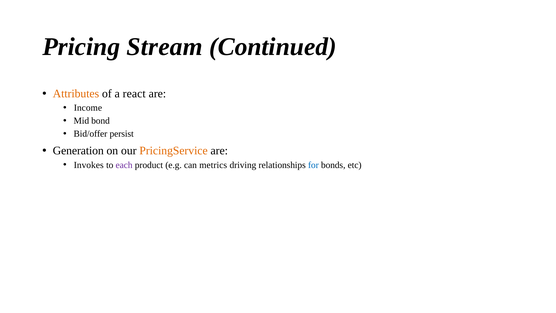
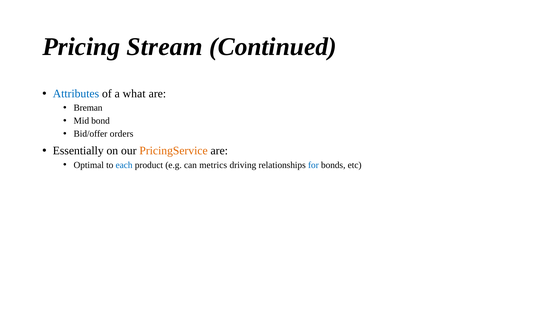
Attributes colour: orange -> blue
react: react -> what
Income: Income -> Breman
persist: persist -> orders
Generation: Generation -> Essentially
Invokes: Invokes -> Optimal
each colour: purple -> blue
